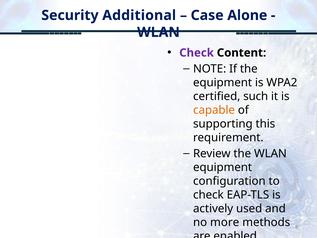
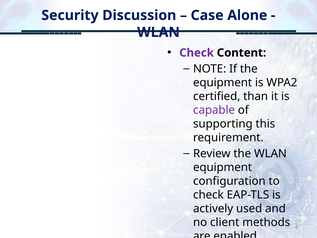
Additional: Additional -> Discussion
such: such -> than
capable colour: orange -> purple
more: more -> client
